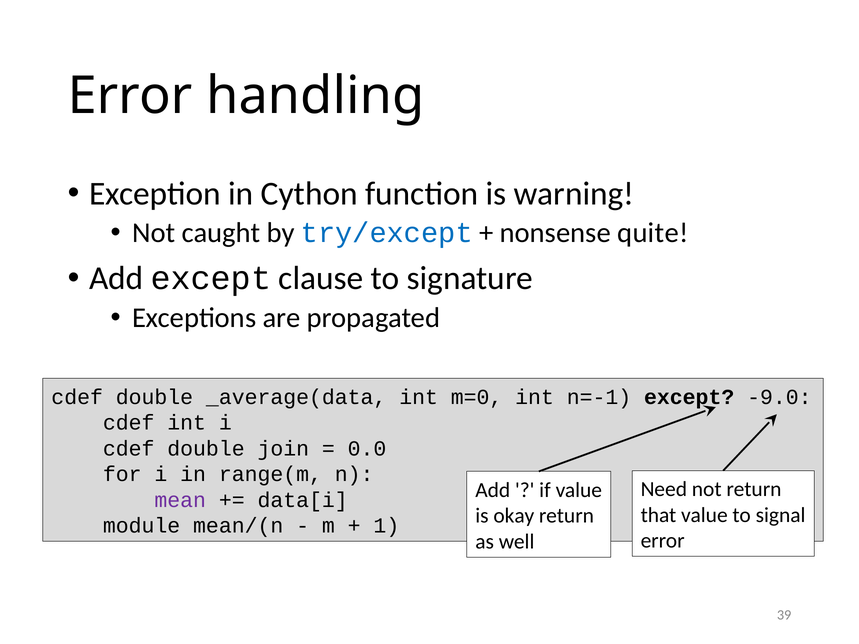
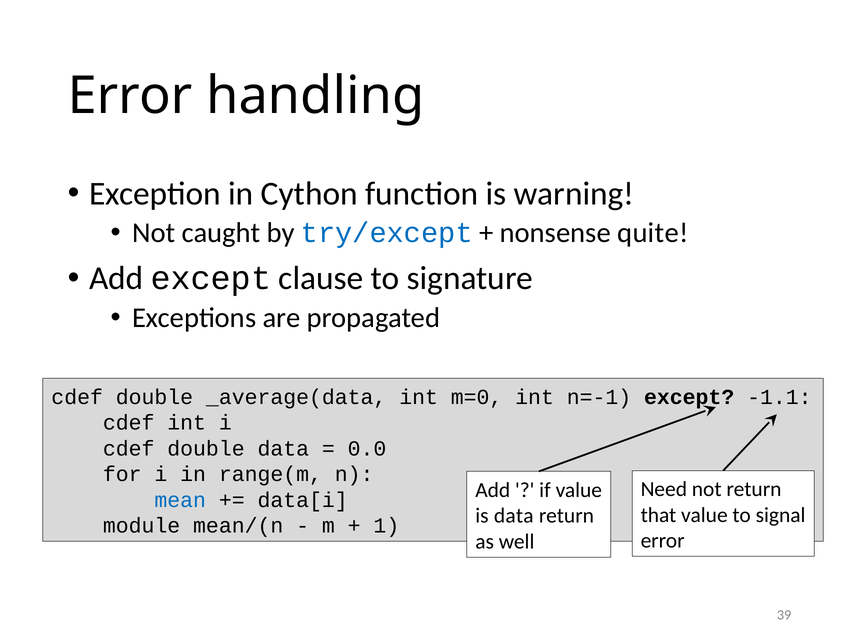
-9.0: -9.0 -> -1.1
double join: join -> data
mean colour: purple -> blue
is okay: okay -> data
